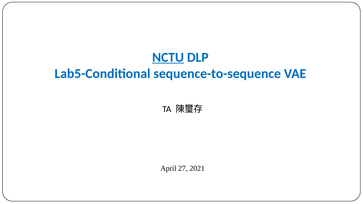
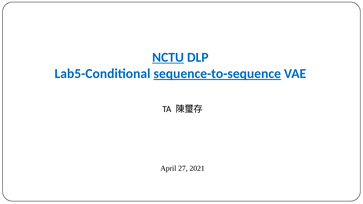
sequence-to-sequence underline: none -> present
